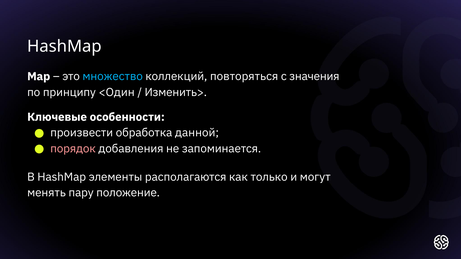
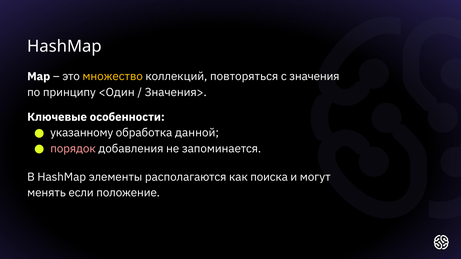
множество colour: light blue -> yellow
Изменить>: Изменить> -> Значения>
произвести: произвести -> указанному
только: только -> поиска
пару: пару -> если
